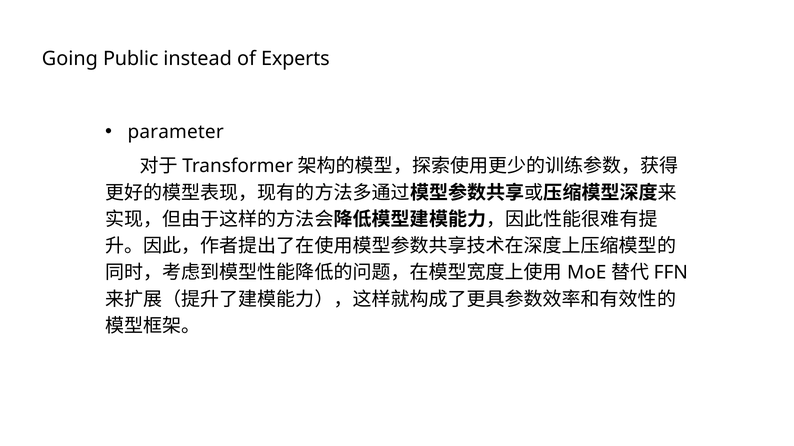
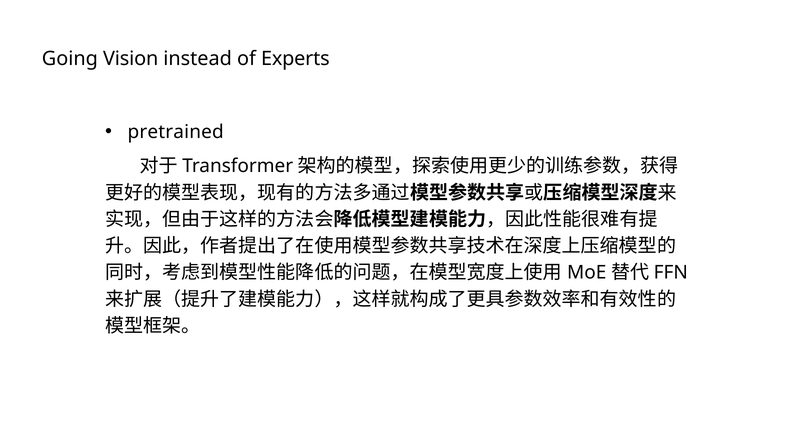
Public: Public -> Vision
parameter: parameter -> pretrained
